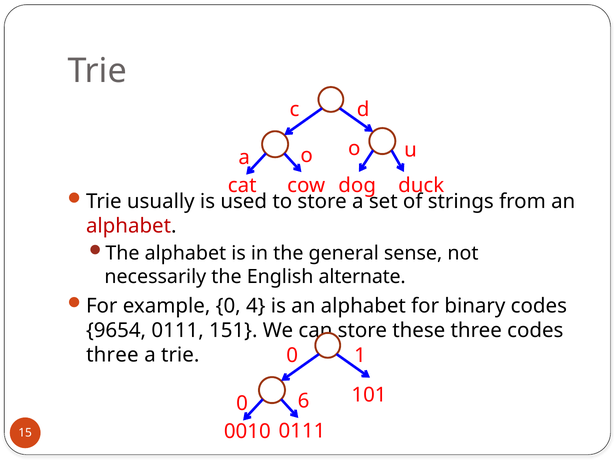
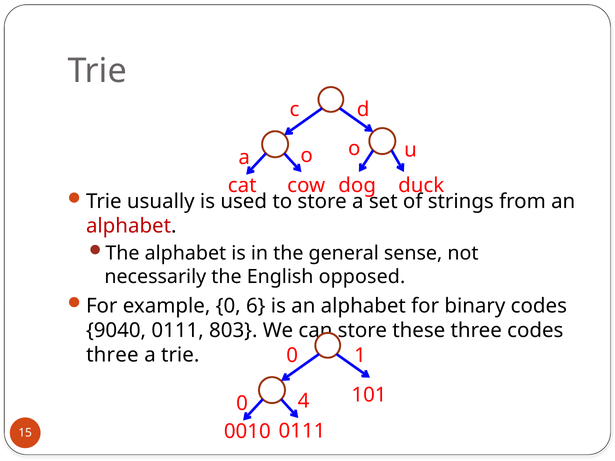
alternate: alternate -> opposed
4: 4 -> 6
9654: 9654 -> 9040
151: 151 -> 803
6: 6 -> 4
